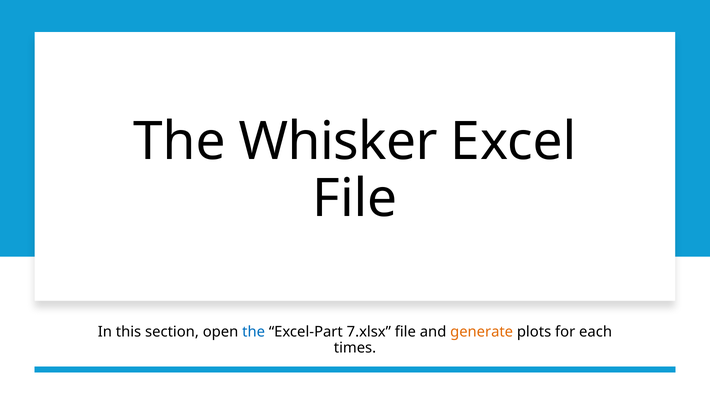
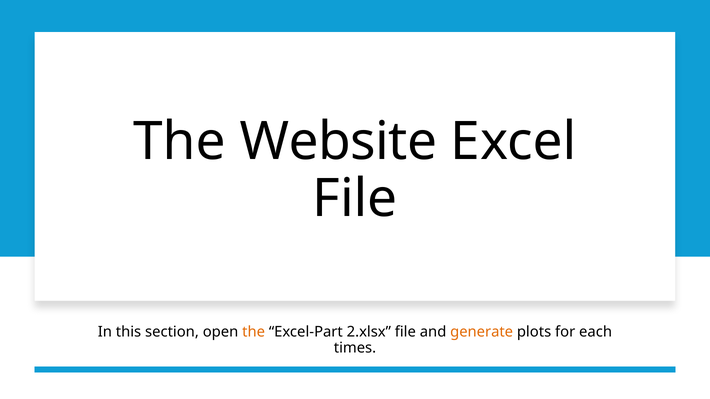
Whisker: Whisker -> Website
the at (254, 332) colour: blue -> orange
7.xlsx: 7.xlsx -> 2.xlsx
